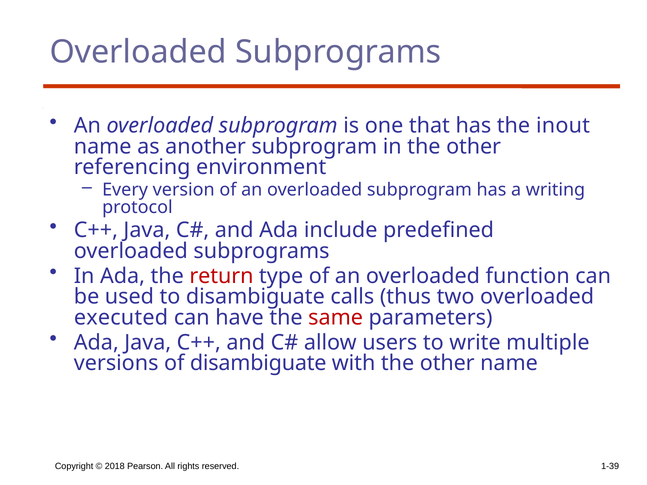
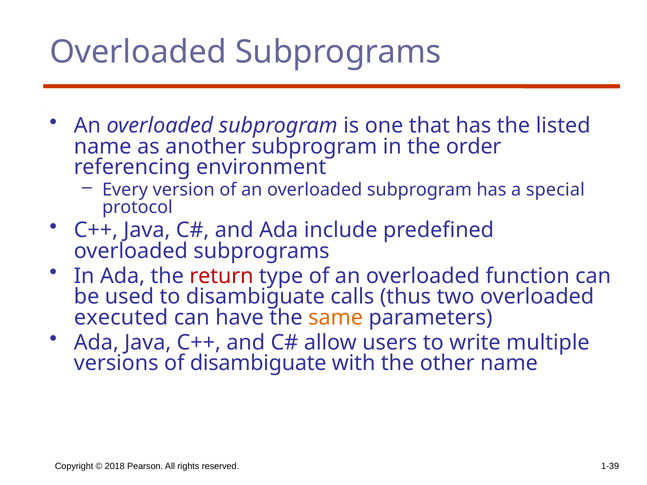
inout: inout -> listed
in the other: other -> order
writing: writing -> special
same colour: red -> orange
